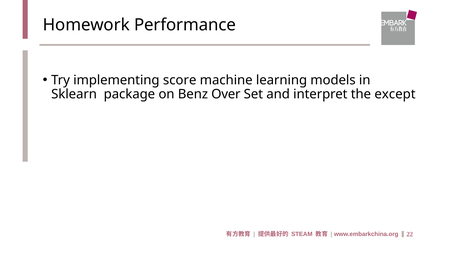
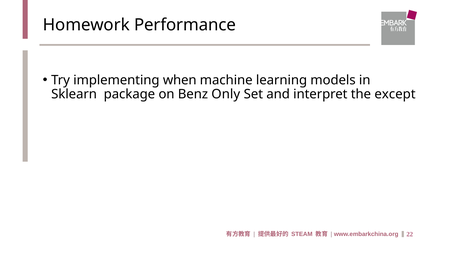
score: score -> when
Over: Over -> Only
